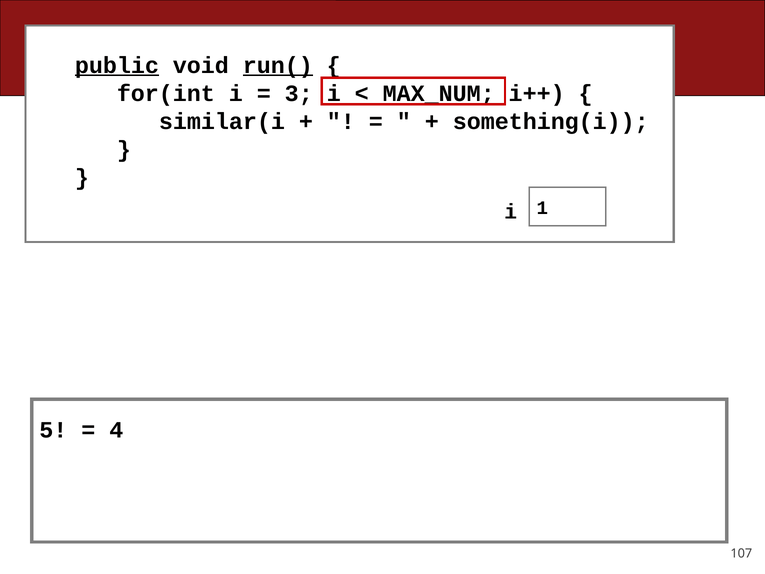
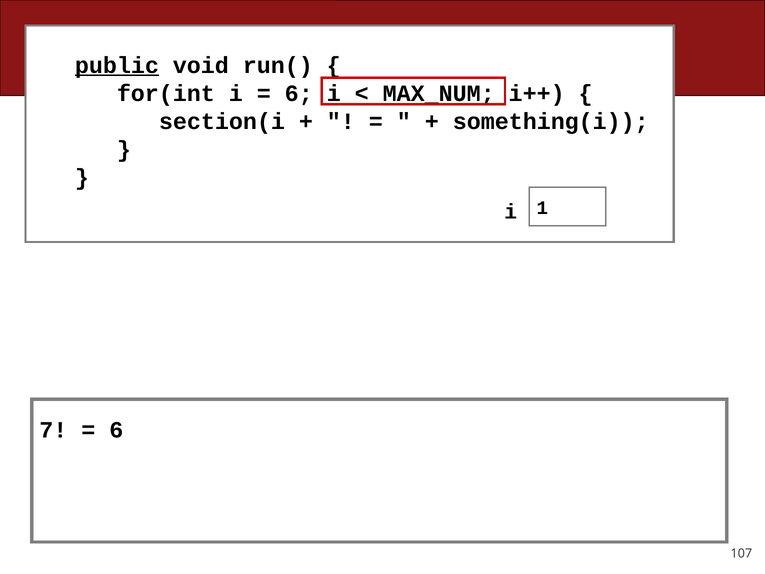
run( underline: present -> none
3 at (299, 93): 3 -> 6
similar(i: similar(i -> section(i
5: 5 -> 7
4 at (116, 430): 4 -> 6
